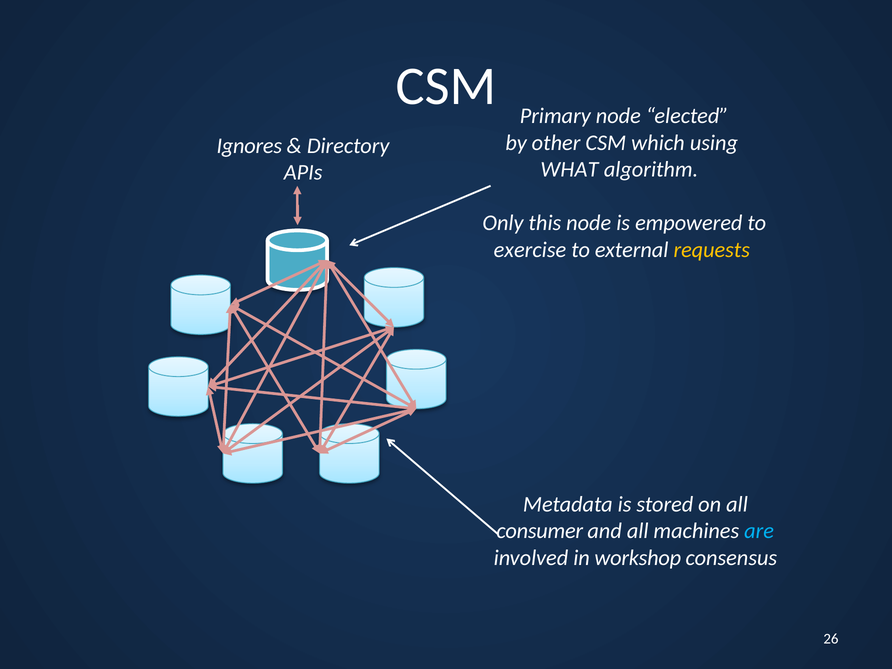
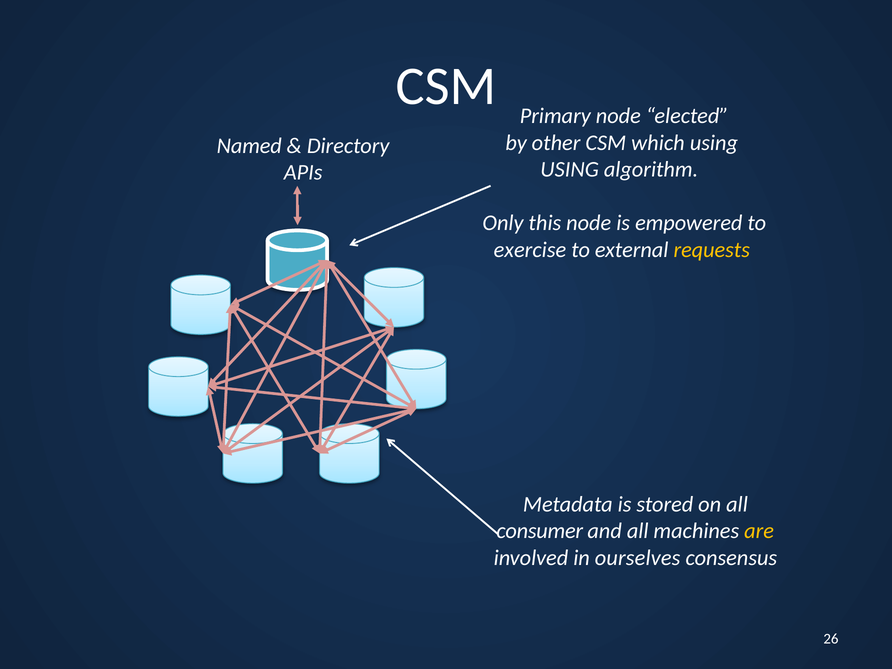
Ignores: Ignores -> Named
WHAT at (569, 169): WHAT -> USING
are colour: light blue -> yellow
workshop: workshop -> ourselves
